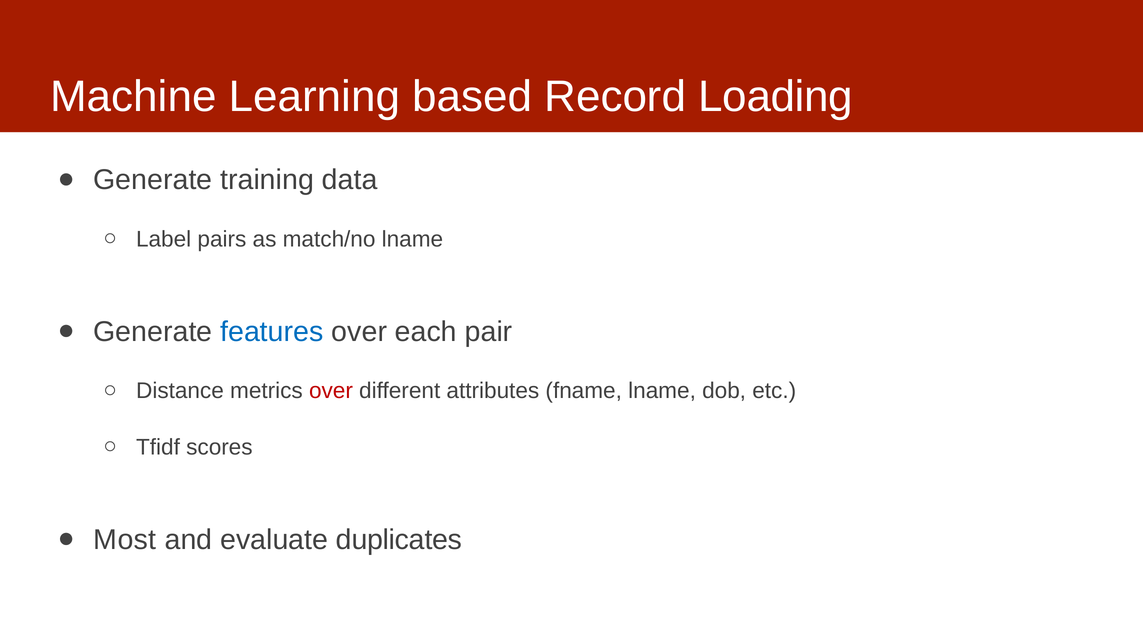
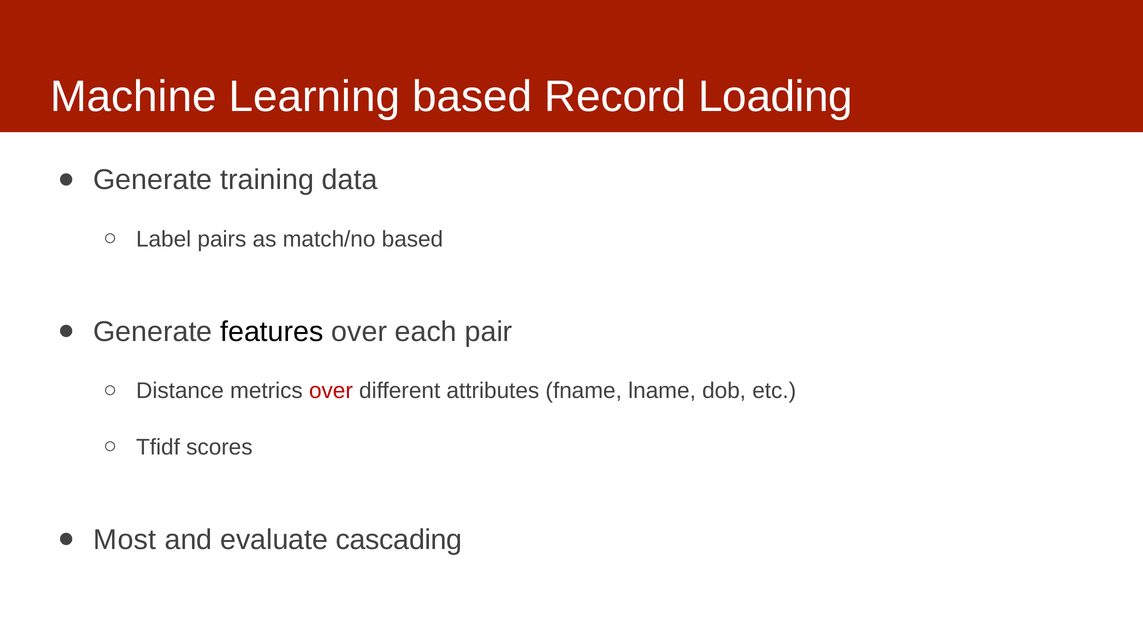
match/no lname: lname -> based
features colour: blue -> black
duplicates: duplicates -> cascading
